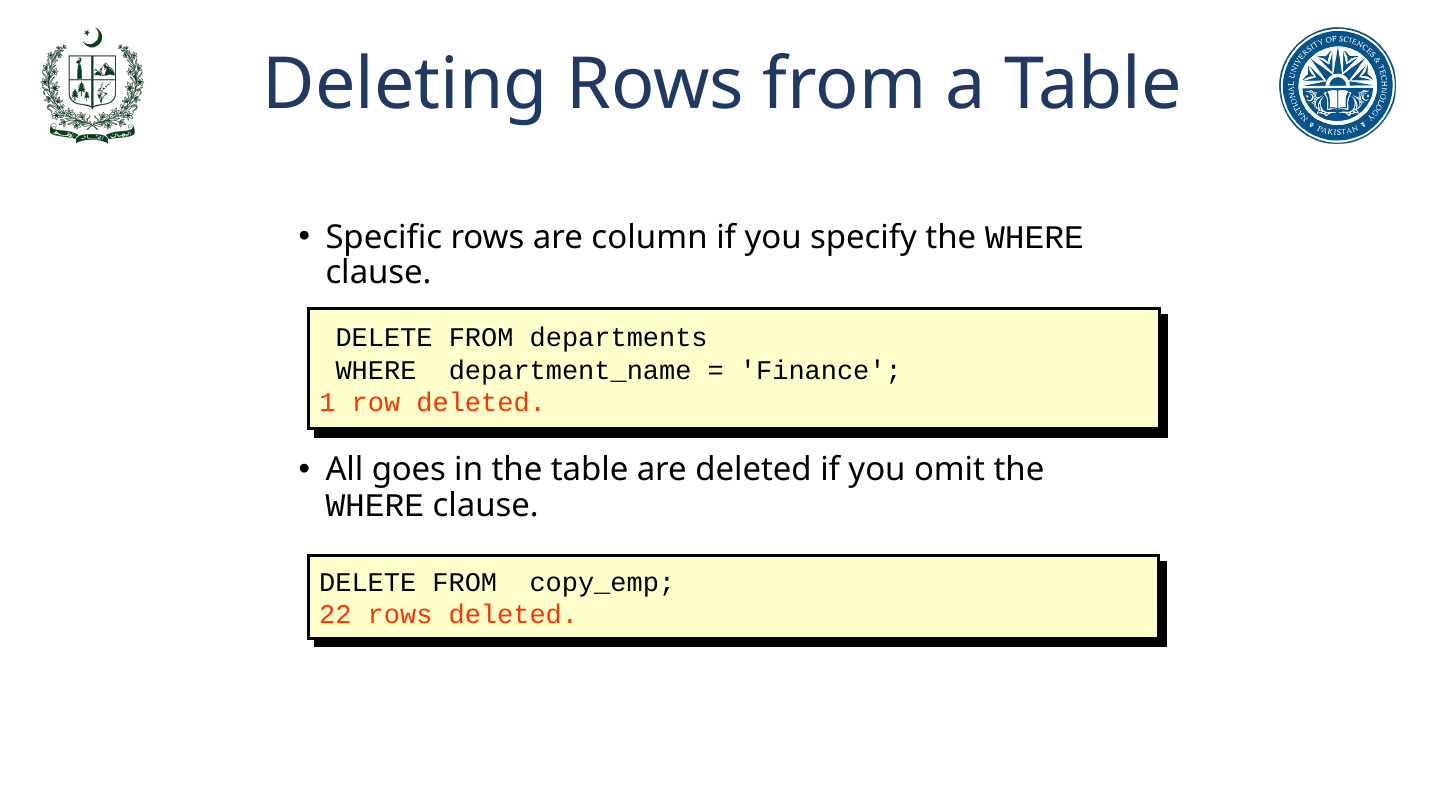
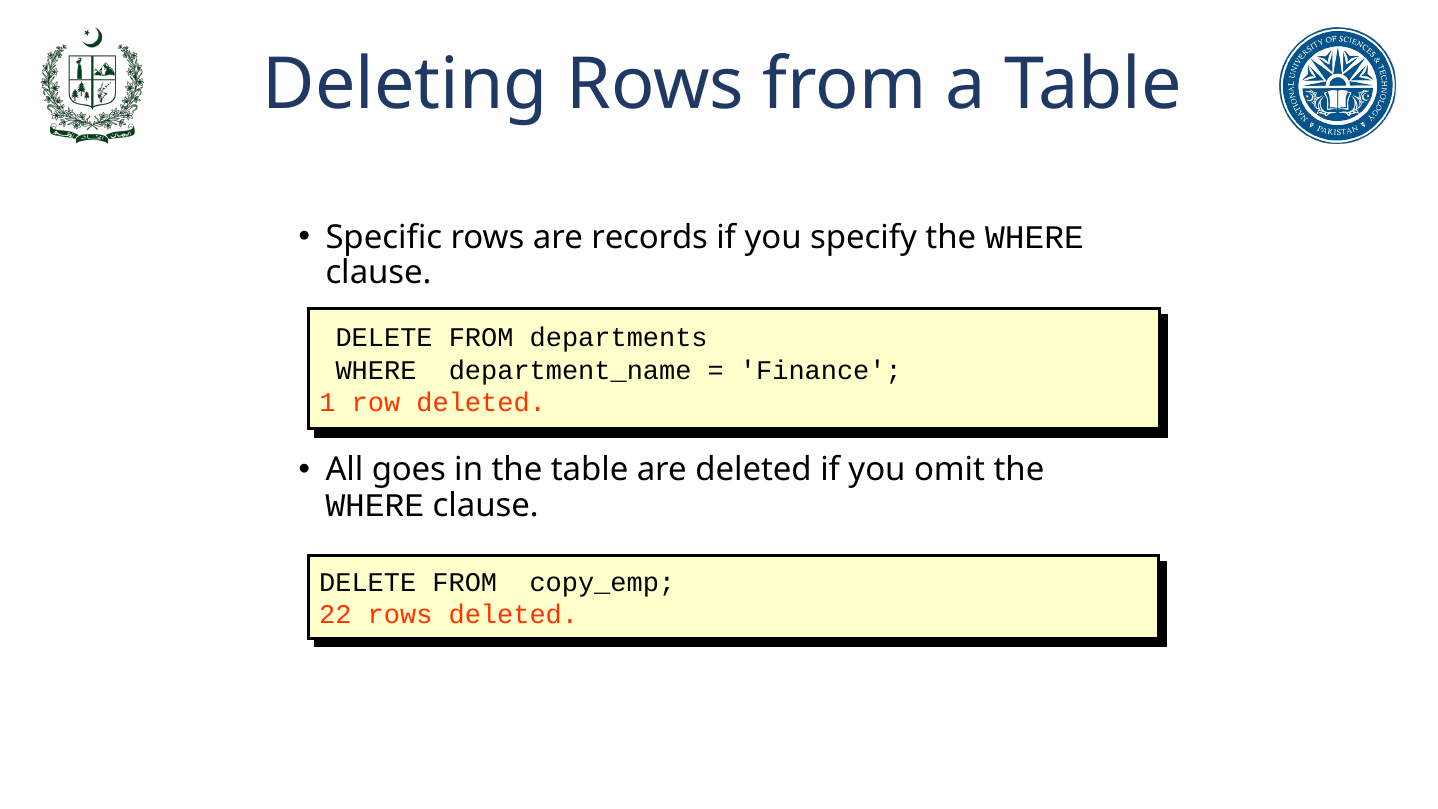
column: column -> records
